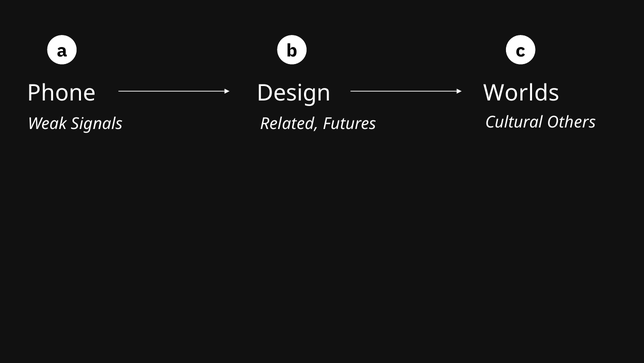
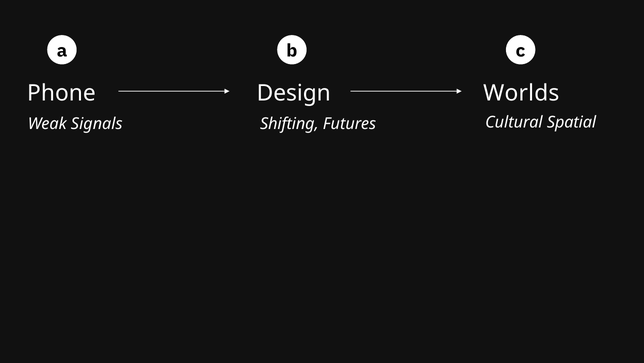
Related: Related -> Shifting
Others: Others -> Spatial
